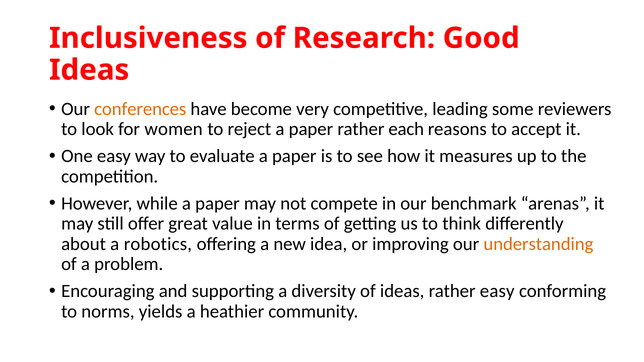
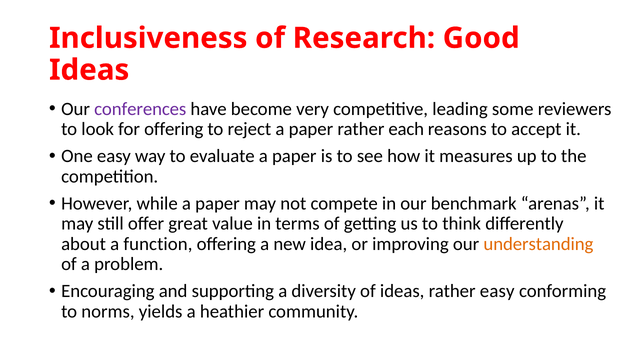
conferences colour: orange -> purple
for women: women -> offering
robotics: robotics -> function
